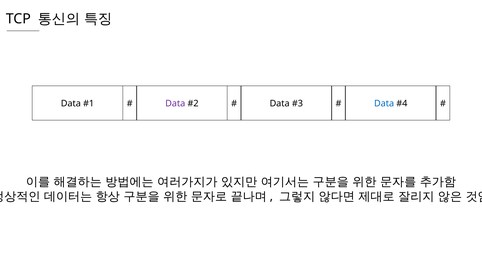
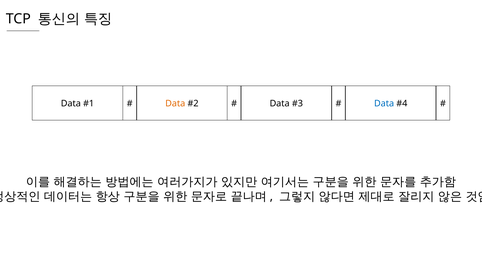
Data at (175, 104) colour: purple -> orange
